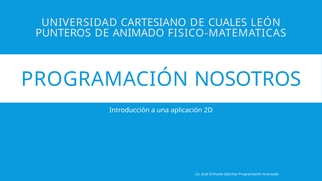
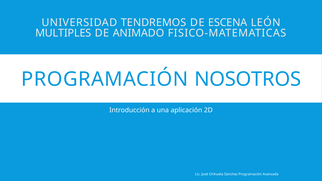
CARTESIANO: CARTESIANO -> TENDREMOS
CUALES: CUALES -> ESCENA
PUNTEROS: PUNTEROS -> MULTIPLES
